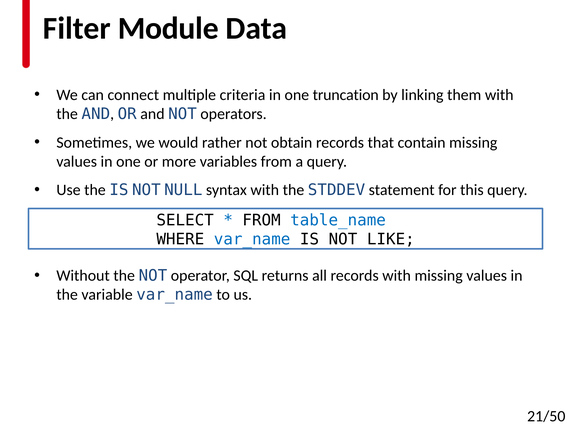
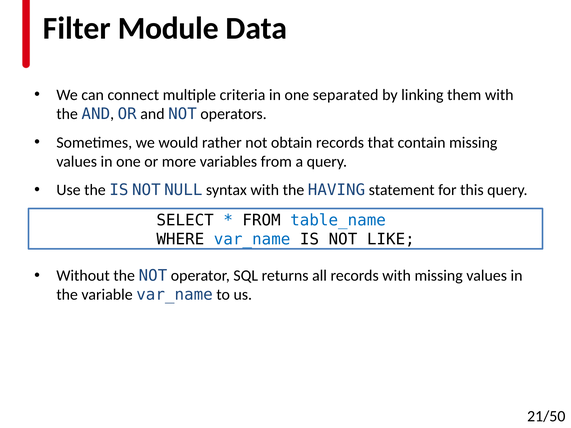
truncation: truncation -> separated
STDDEV: STDDEV -> HAVING
